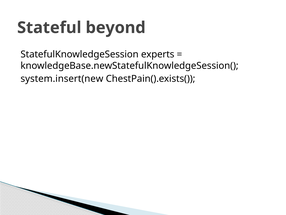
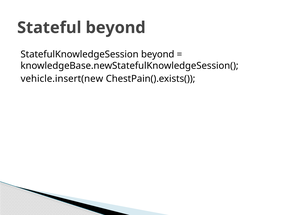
StatefulKnowledgeSession experts: experts -> beyond
system.insert(new: system.insert(new -> vehicle.insert(new
